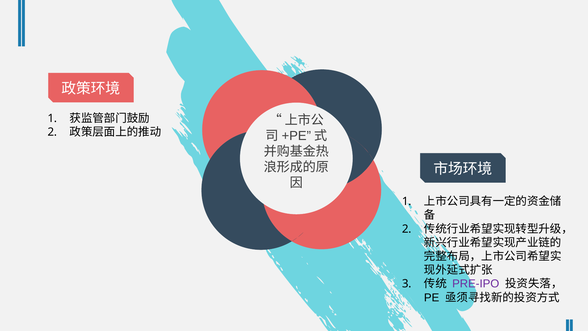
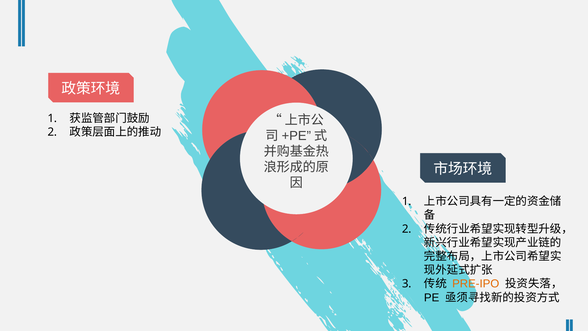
PRE-IPO colour: purple -> orange
